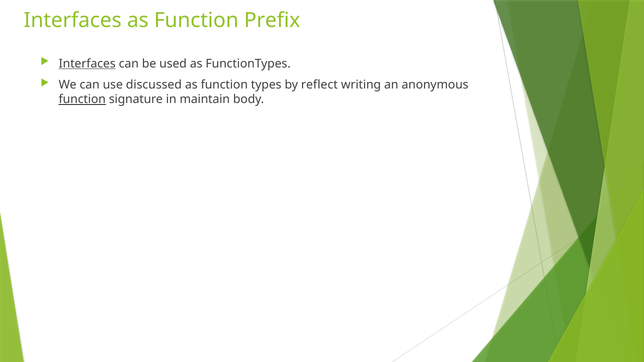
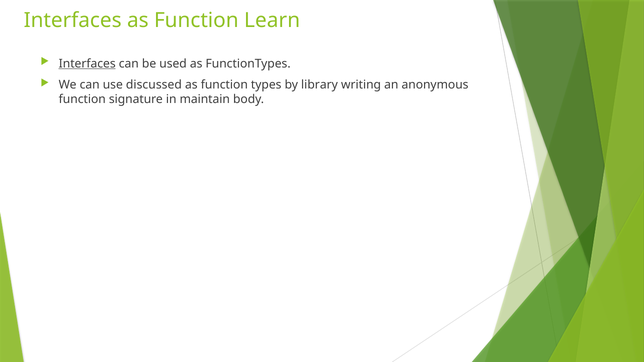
Prefix: Prefix -> Learn
reflect: reflect -> library
function at (82, 99) underline: present -> none
